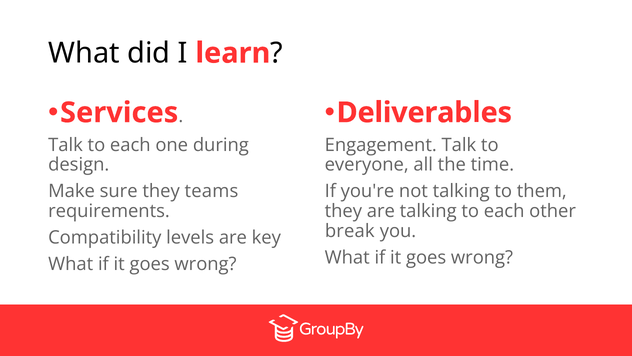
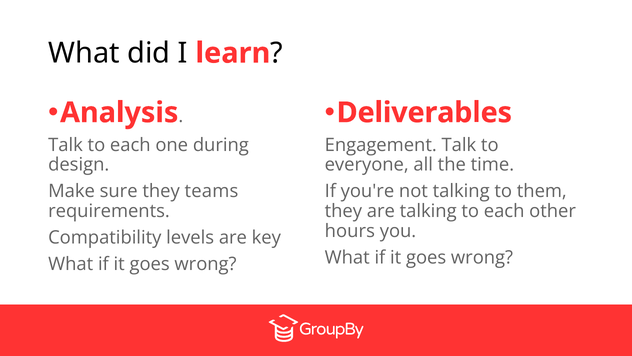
Services: Services -> Analysis
break: break -> hours
